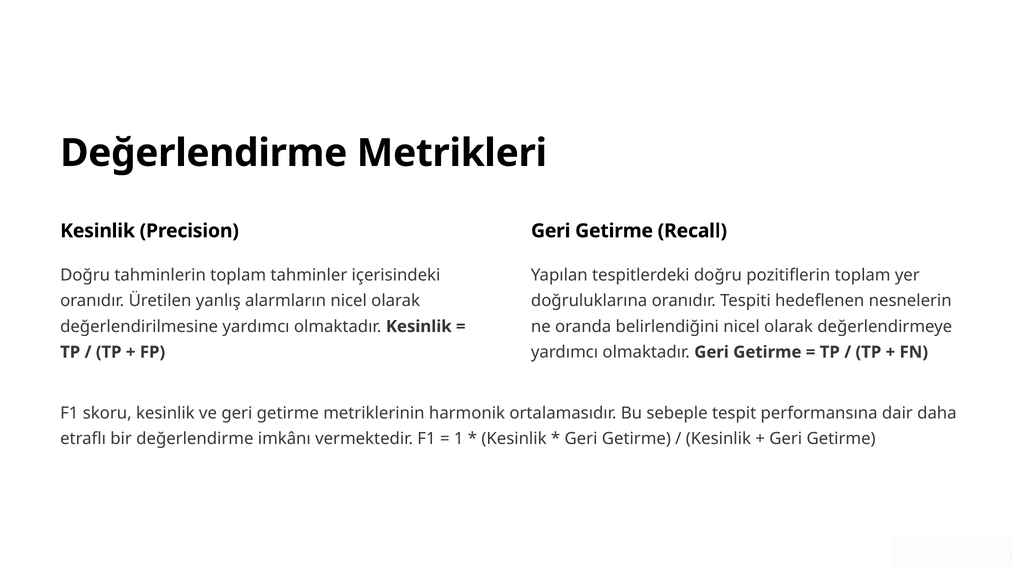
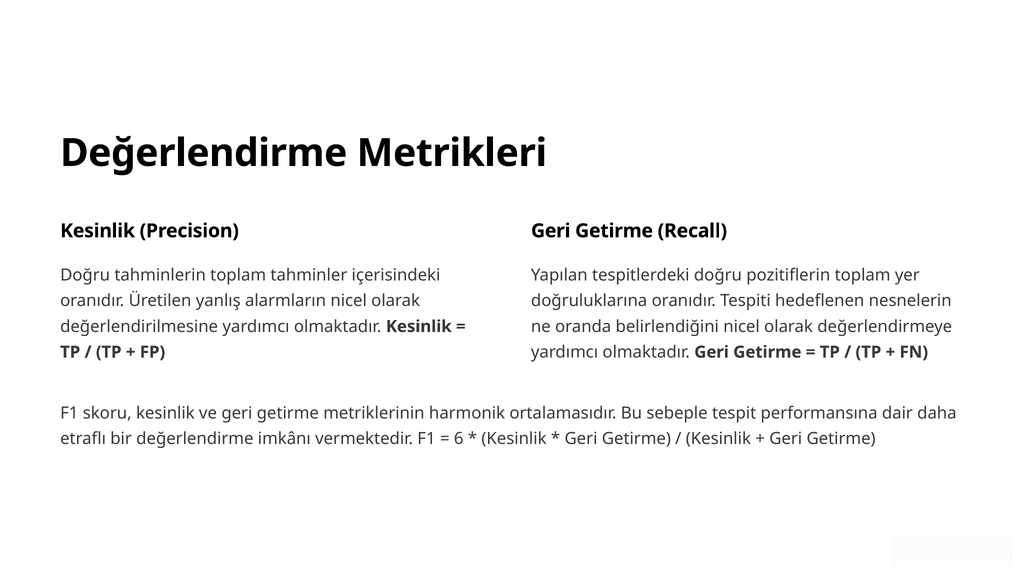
1: 1 -> 6
